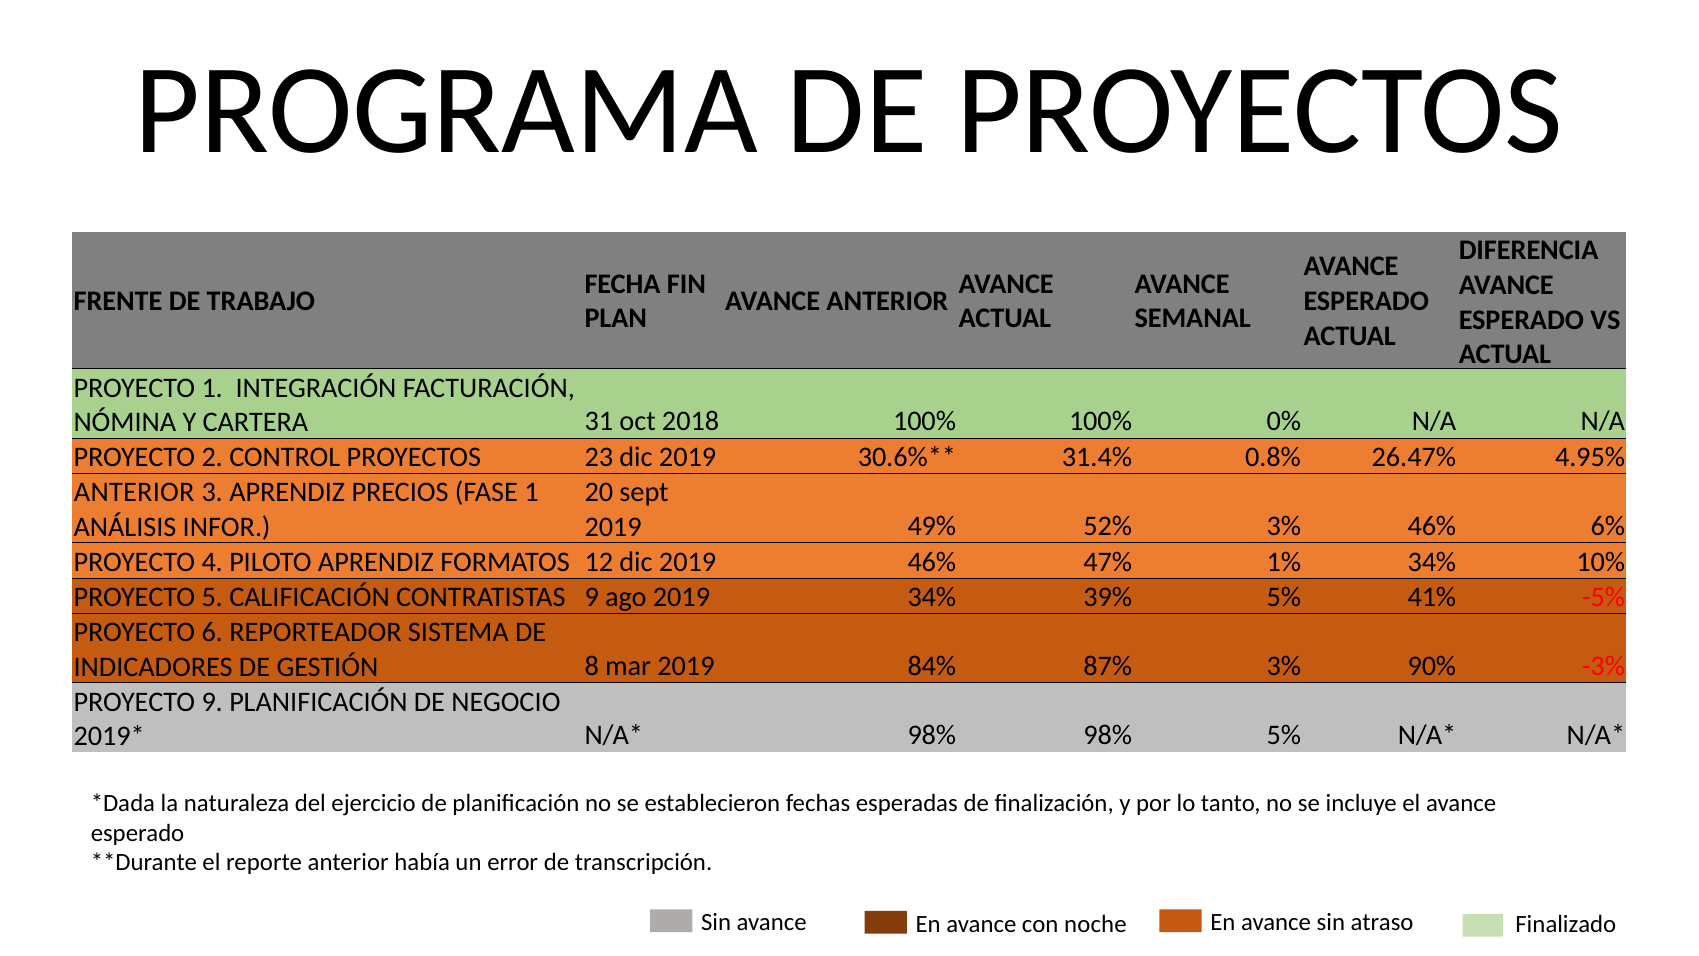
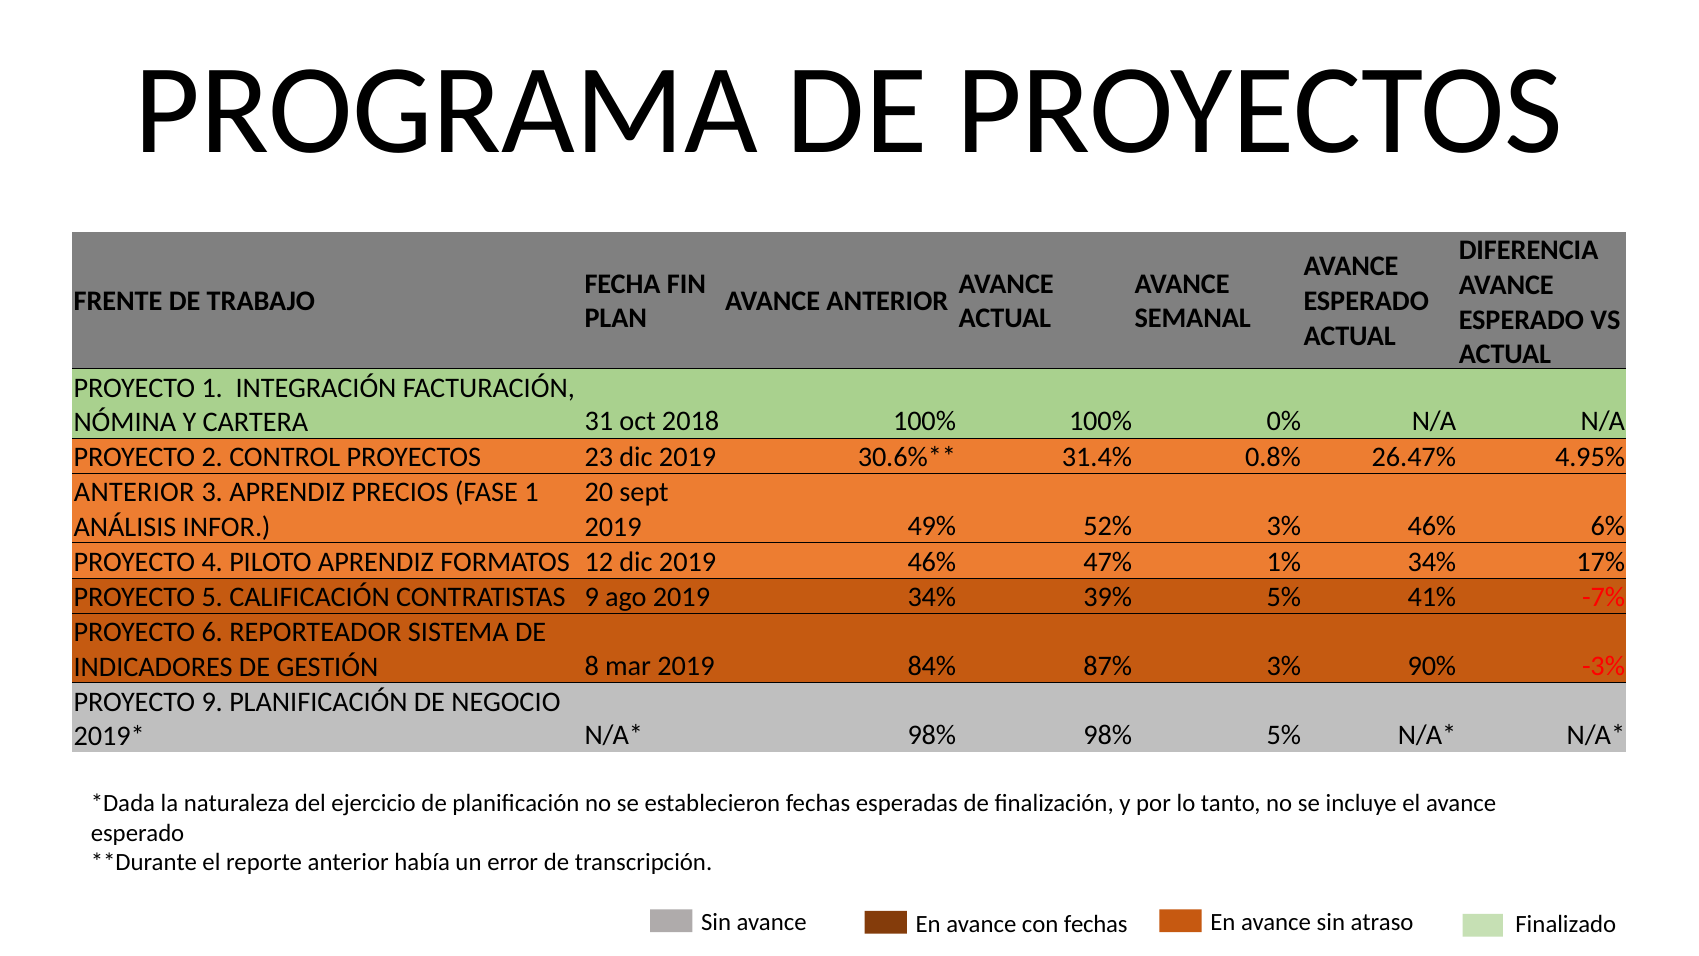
10%: 10% -> 17%
-5%: -5% -> -7%
con noche: noche -> fechas
